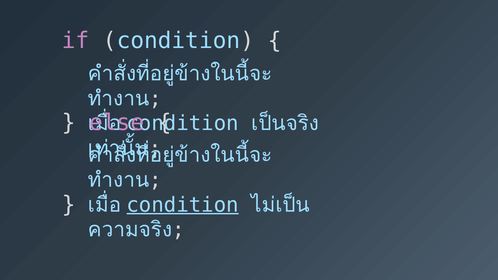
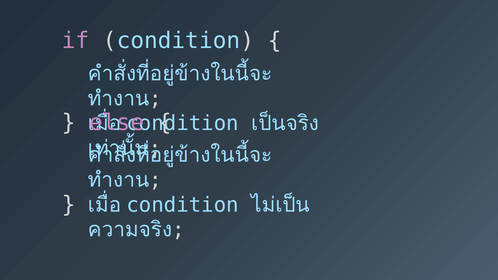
condition at (183, 205) underline: present -> none
